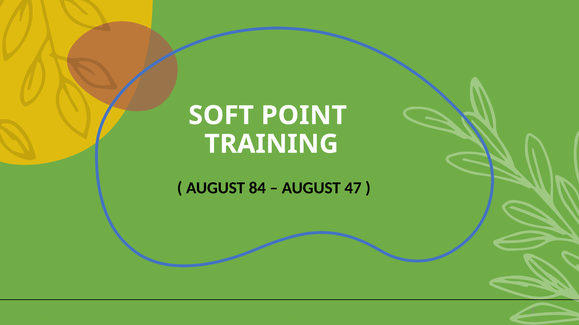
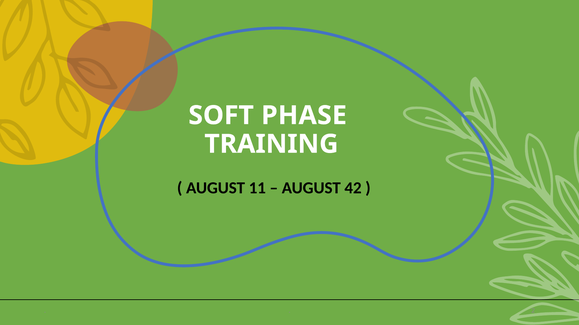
POINT: POINT -> PHASE
84: 84 -> 11
47: 47 -> 42
